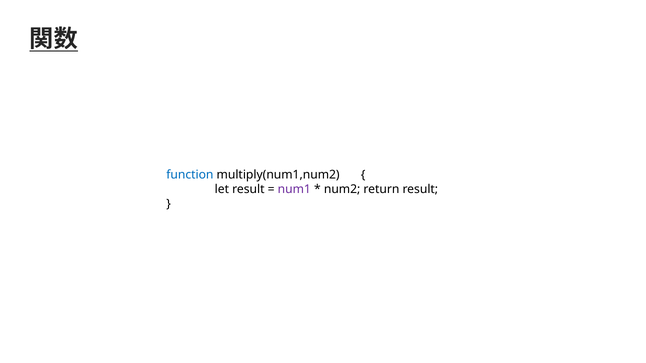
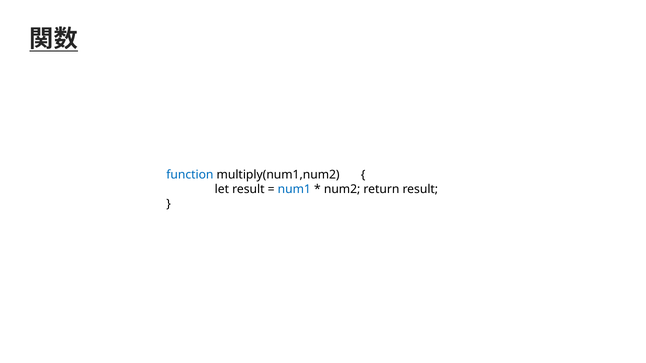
num1 colour: purple -> blue
